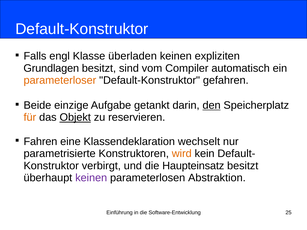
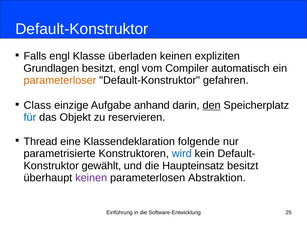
besitzt sind: sind -> engl
Beide: Beide -> Class
getankt: getankt -> anhand
für colour: orange -> blue
Objekt underline: present -> none
Fahren: Fahren -> Thread
wechselt: wechselt -> folgende
wird colour: orange -> blue
verbirgt: verbirgt -> gewählt
